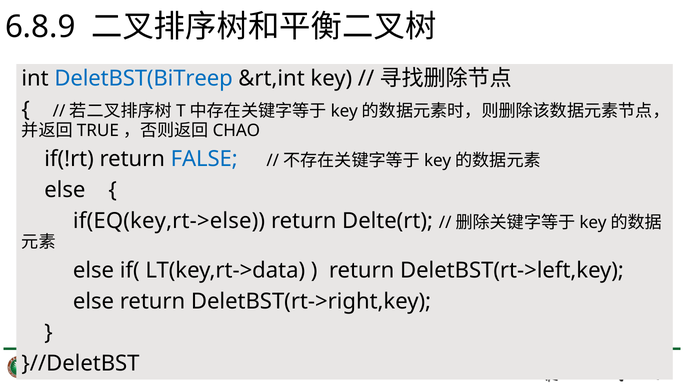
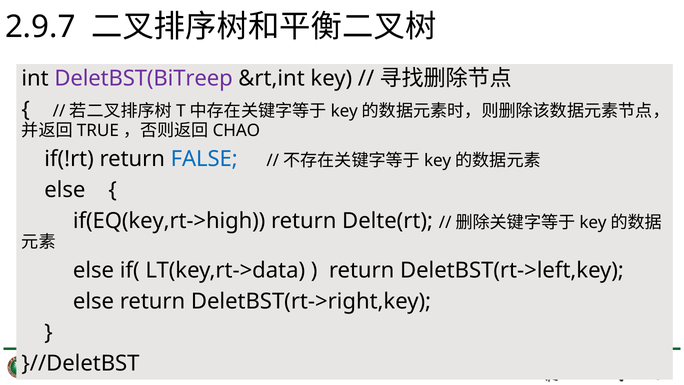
6.8.9: 6.8.9 -> 2.9.7
DeletBST(BiTreep colour: blue -> purple
if(EQ(key,rt->else: if(EQ(key,rt->else -> if(EQ(key,rt->high
